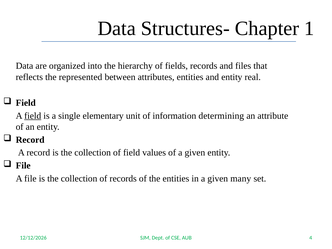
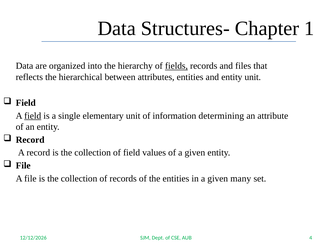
fields underline: none -> present
represented: represented -> hierarchical
entity real: real -> unit
